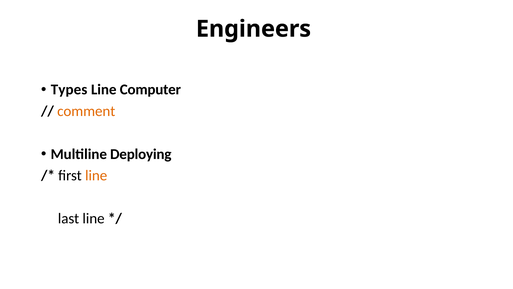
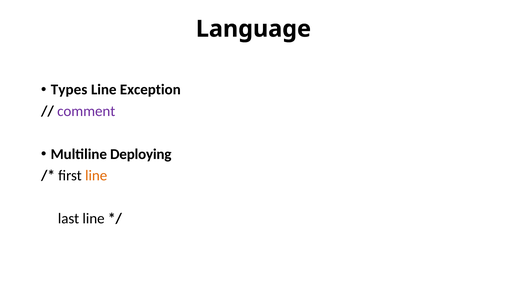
Engineers: Engineers -> Language
Computer: Computer -> Exception
comment colour: orange -> purple
